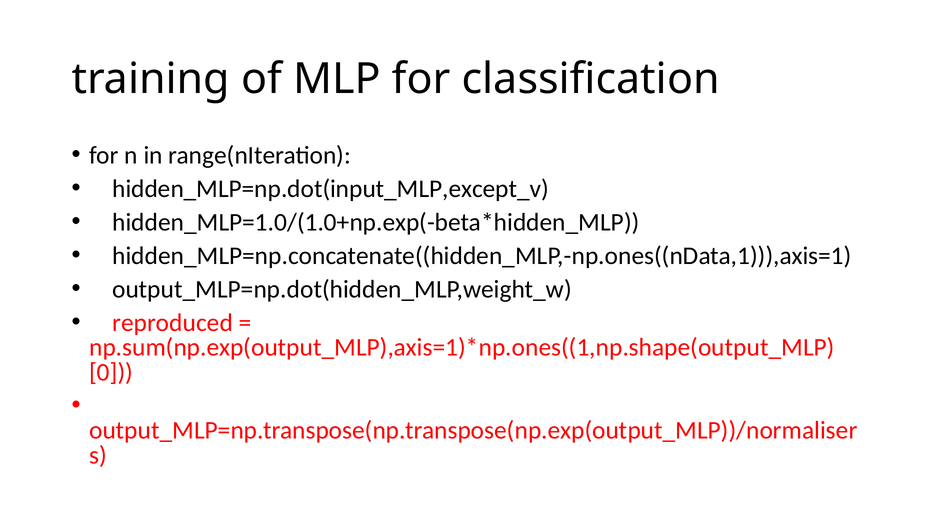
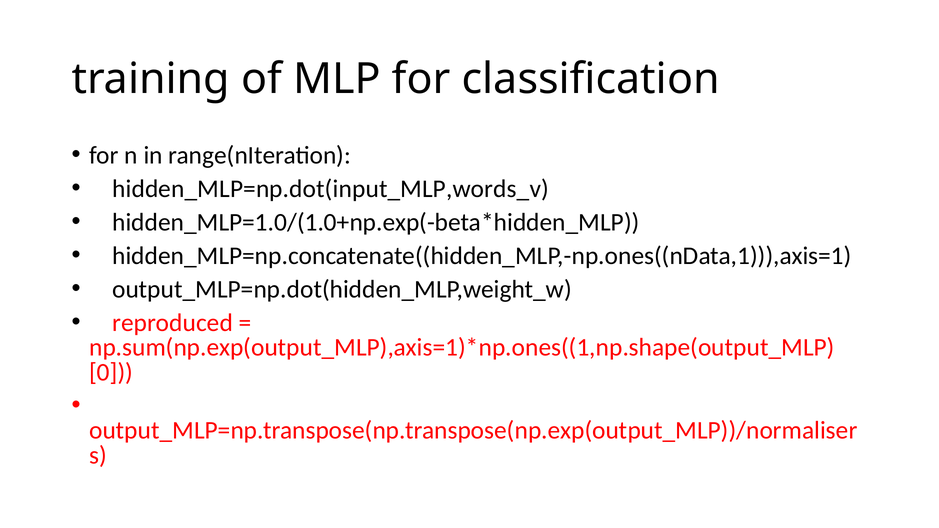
hidden_MLP=np.dot(input_MLP,except_v: hidden_MLP=np.dot(input_MLP,except_v -> hidden_MLP=np.dot(input_MLP,words_v
